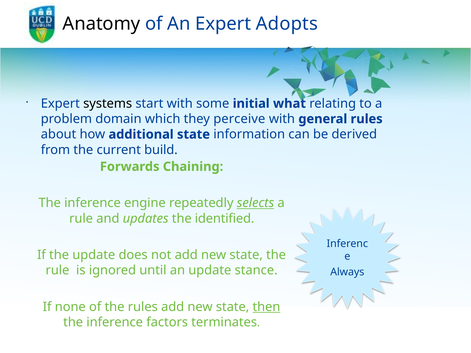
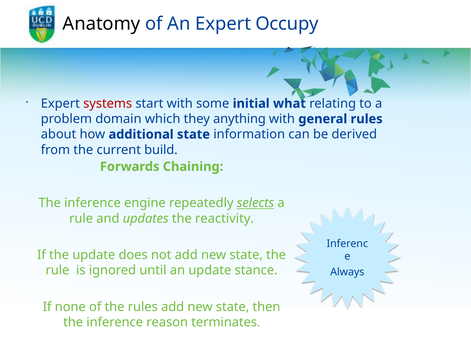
Adopts: Adopts -> Occupy
systems colour: black -> red
perceive: perceive -> anything
identified: identified -> reactivity
then underline: present -> none
factors: factors -> reason
